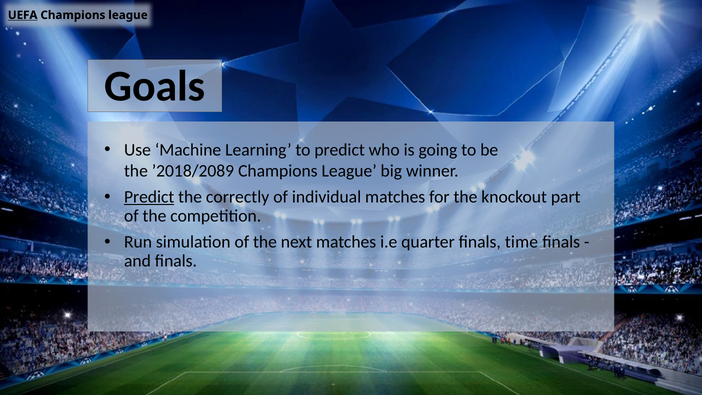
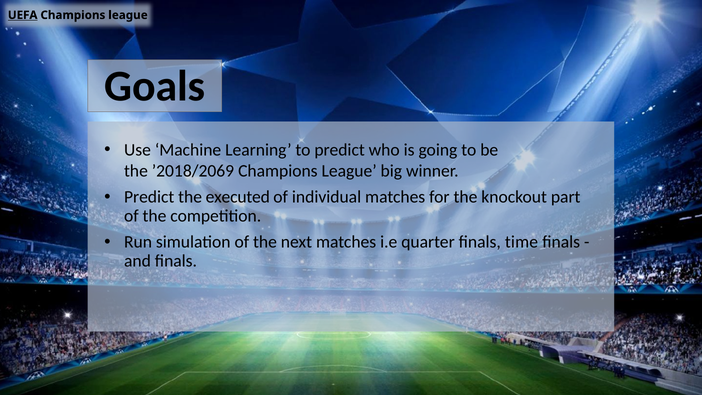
’2018/2089: ’2018/2089 -> ’2018/2069
Predict at (149, 197) underline: present -> none
correctly: correctly -> executed
